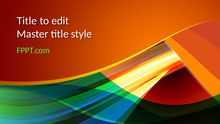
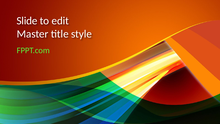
Title at (27, 21): Title -> Slide
